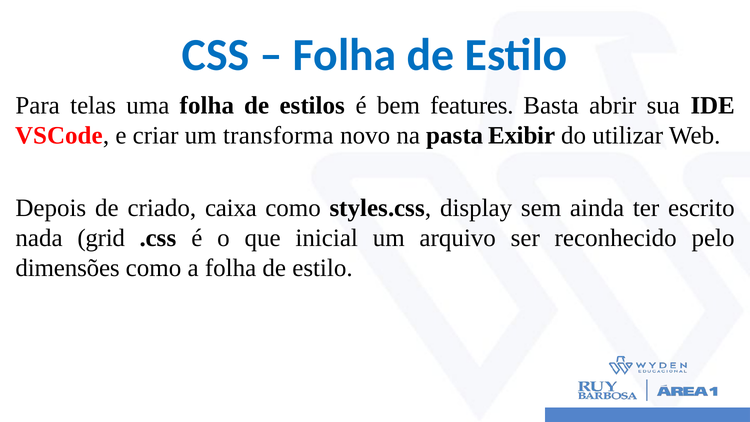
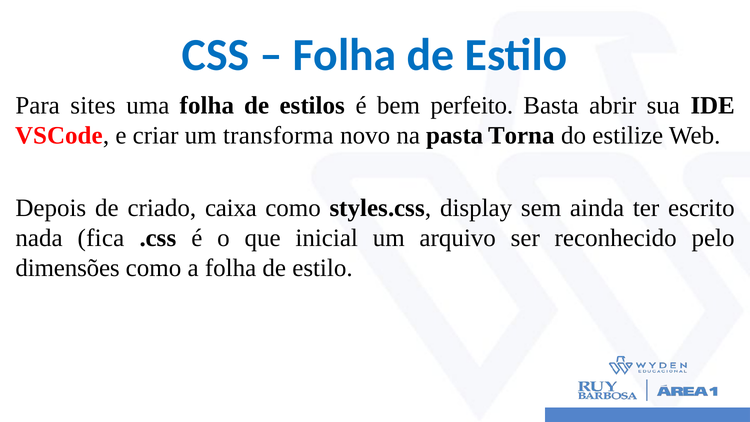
telas: telas -> sites
features: features -> perfeito
Exibir: Exibir -> Torna
utilizar: utilizar -> estilize
grid: grid -> fica
